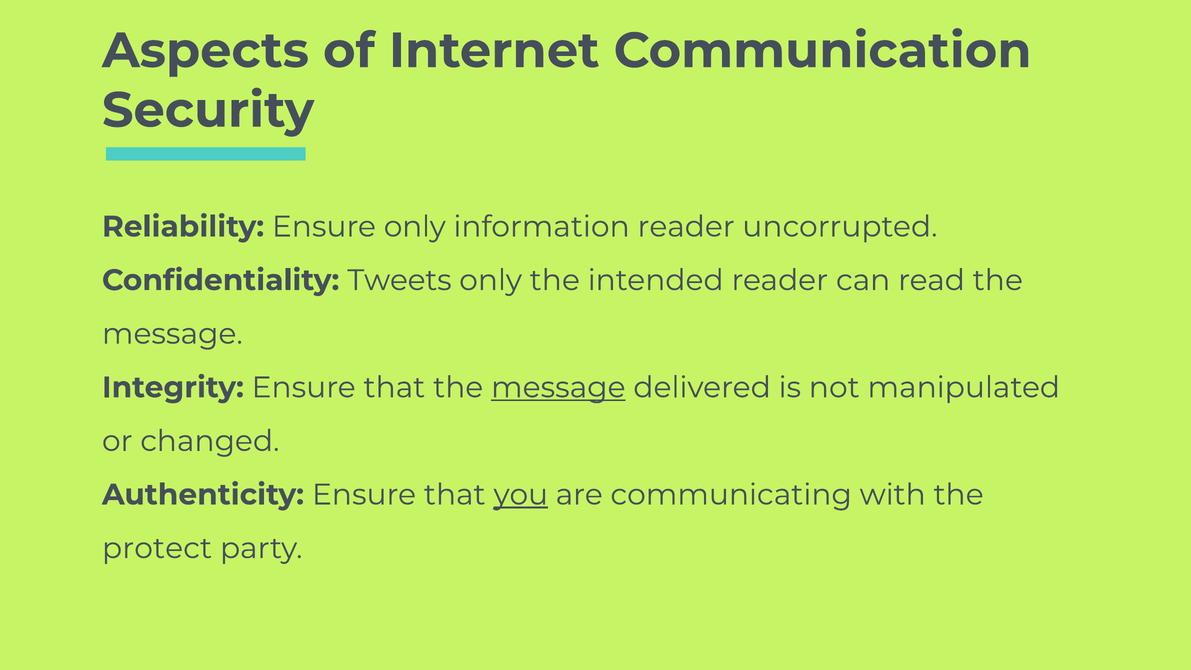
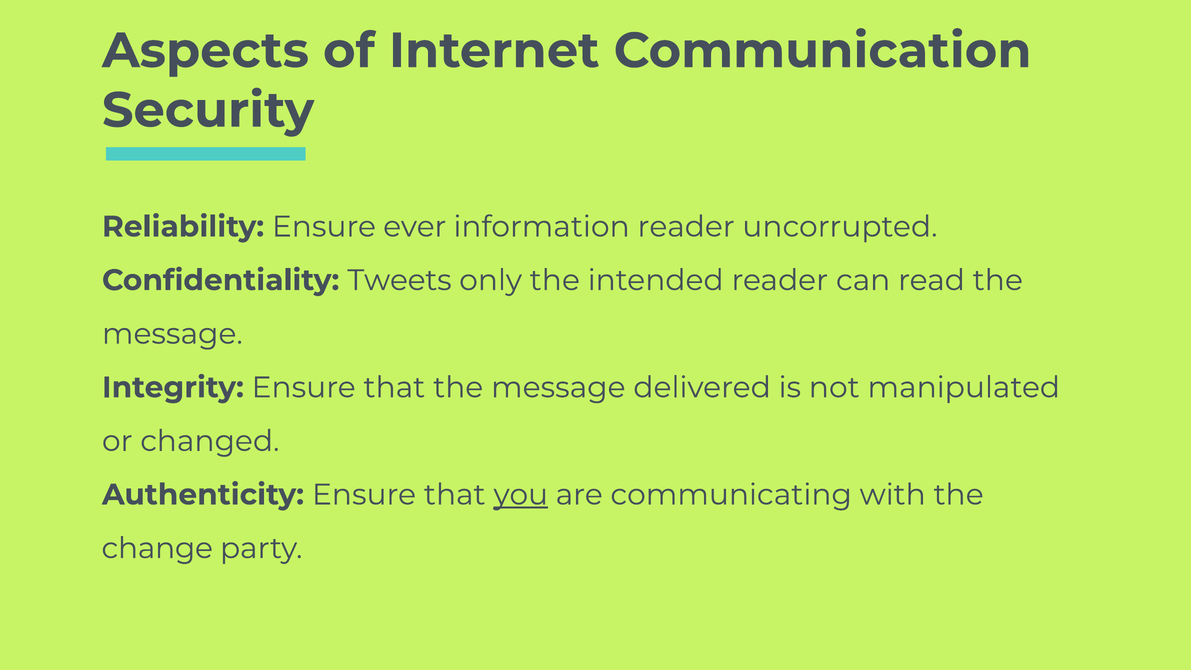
Ensure only: only -> ever
message at (558, 387) underline: present -> none
protect: protect -> change
